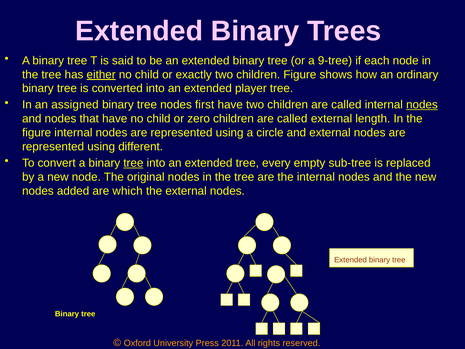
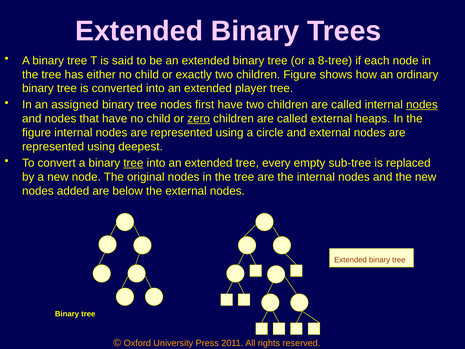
9-tree: 9-tree -> 8-tree
either underline: present -> none
zero underline: none -> present
length: length -> heaps
different: different -> deepest
which: which -> below
